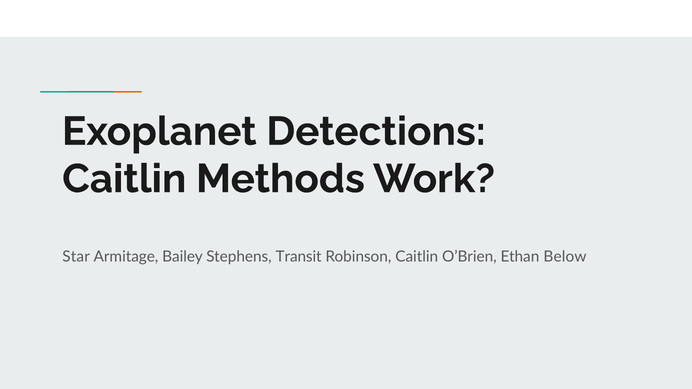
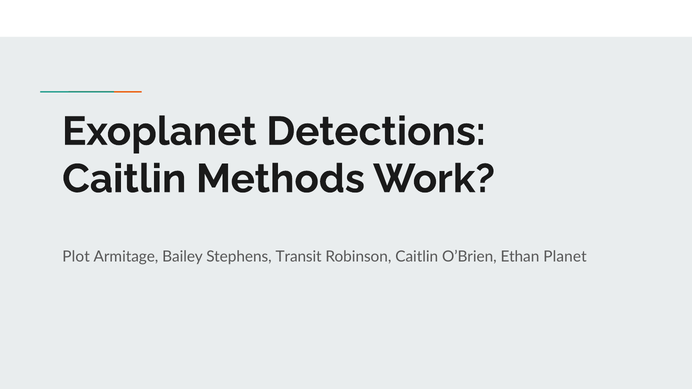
Star: Star -> Plot
Below: Below -> Planet
